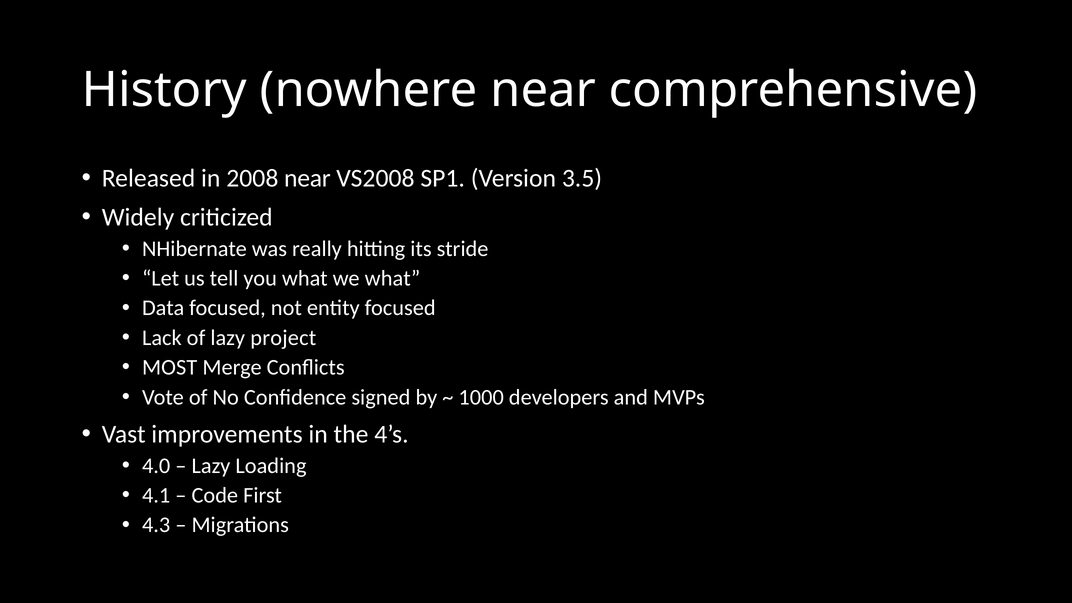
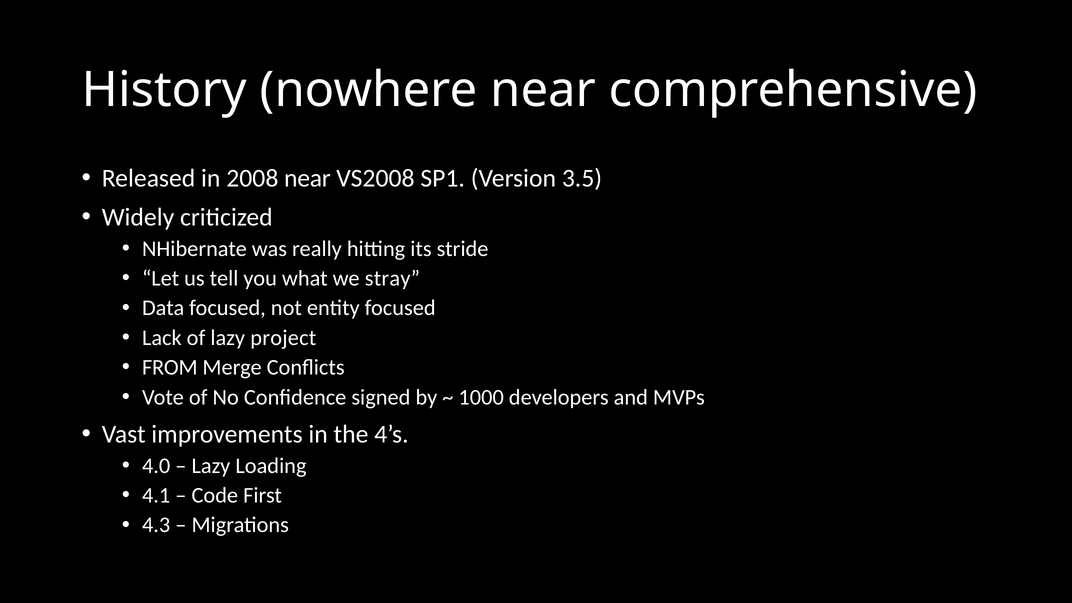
we what: what -> stray
MOST: MOST -> FROM
